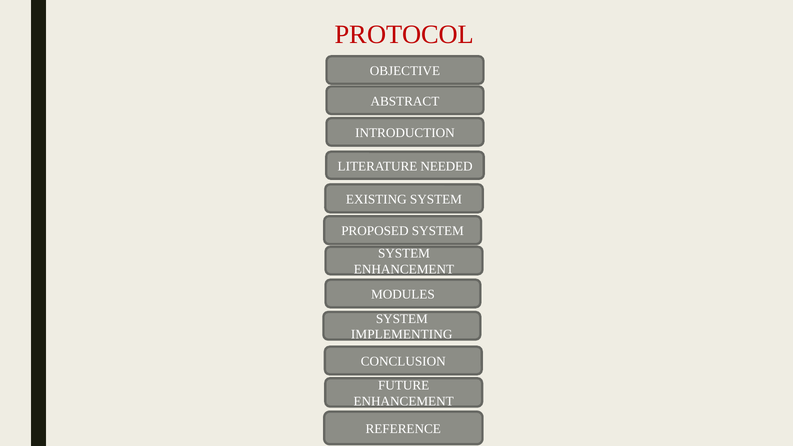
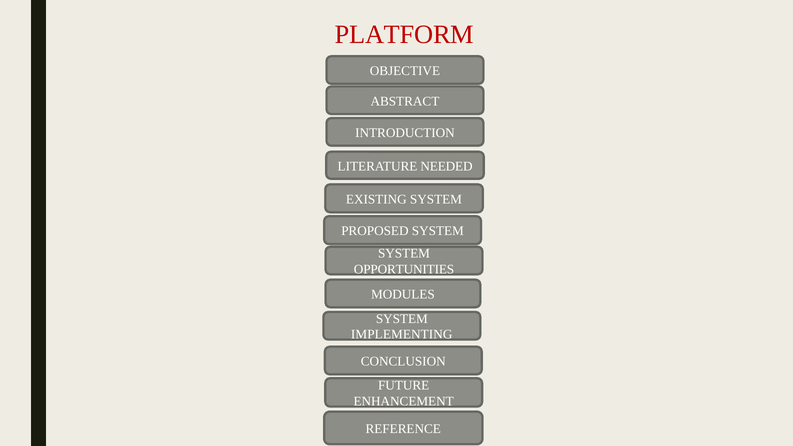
PROTOCOL: PROTOCOL -> PLATFORM
ENHANCEMENT at (404, 269): ENHANCEMENT -> OPPORTUNITIES
